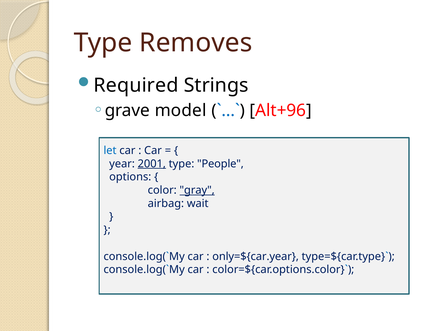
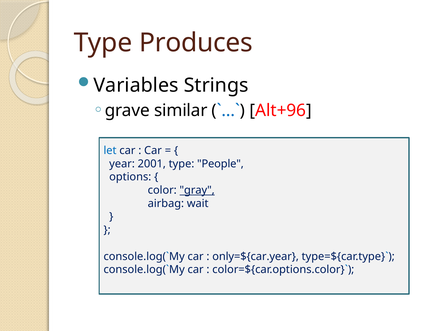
Removes: Removes -> Produces
Required: Required -> Variables
model: model -> similar
2001 underline: present -> none
